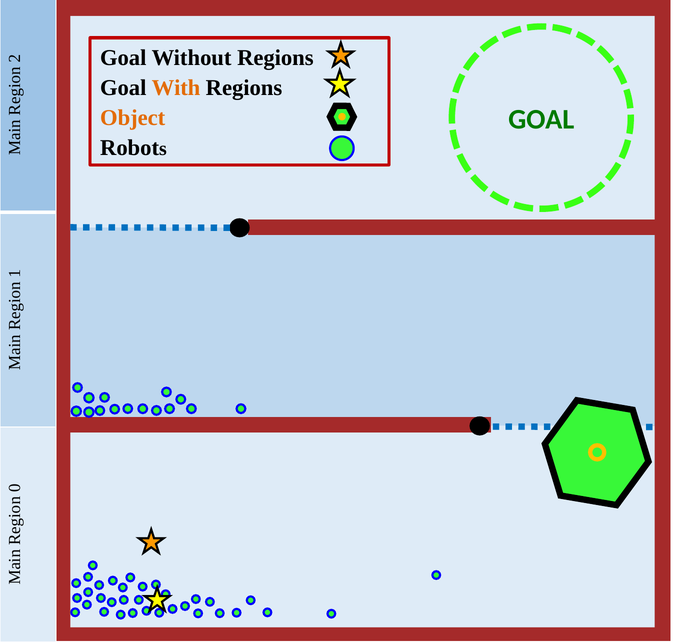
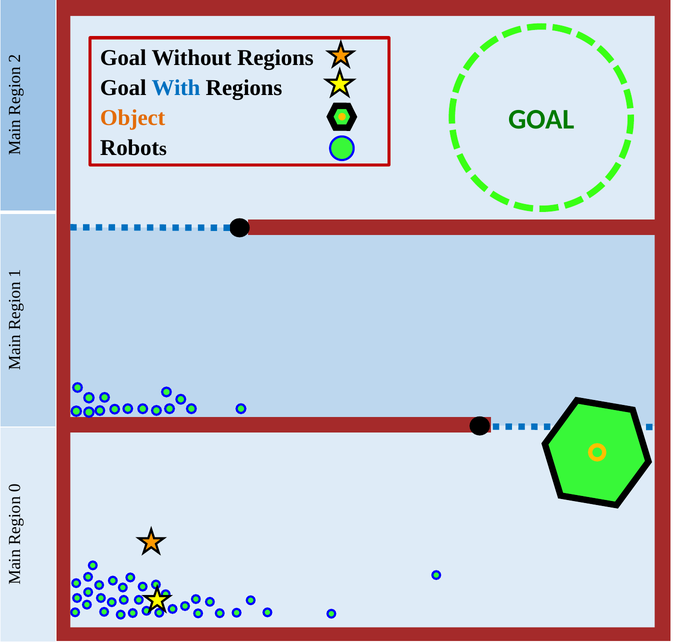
With colour: orange -> blue
